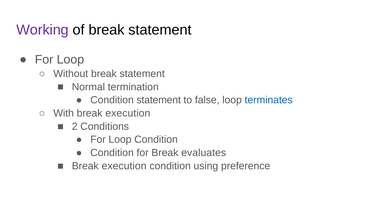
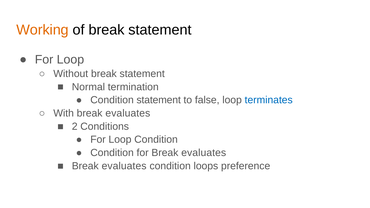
Working colour: purple -> orange
With break execution: execution -> evaluates
execution at (124, 166): execution -> evaluates
using: using -> loops
